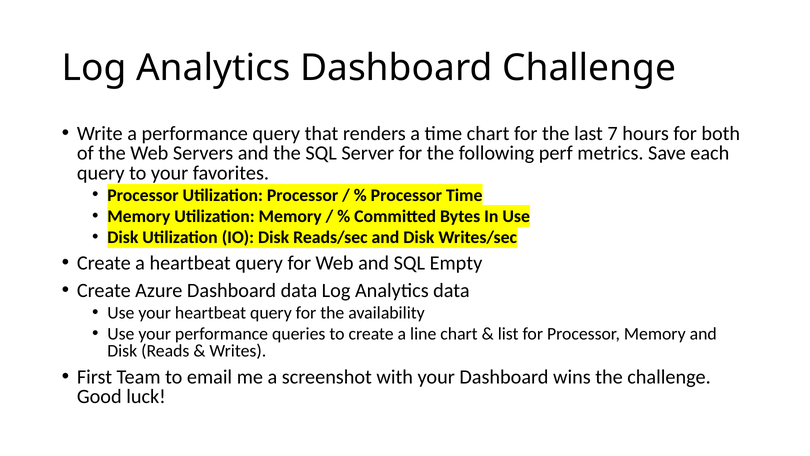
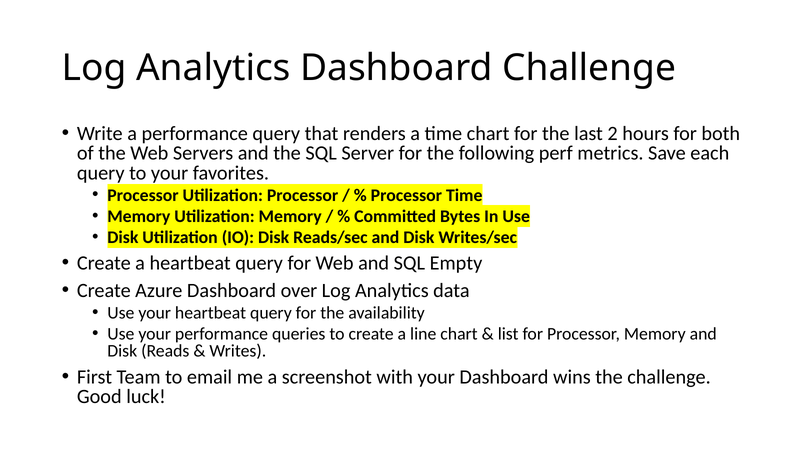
7: 7 -> 2
Dashboard data: data -> over
